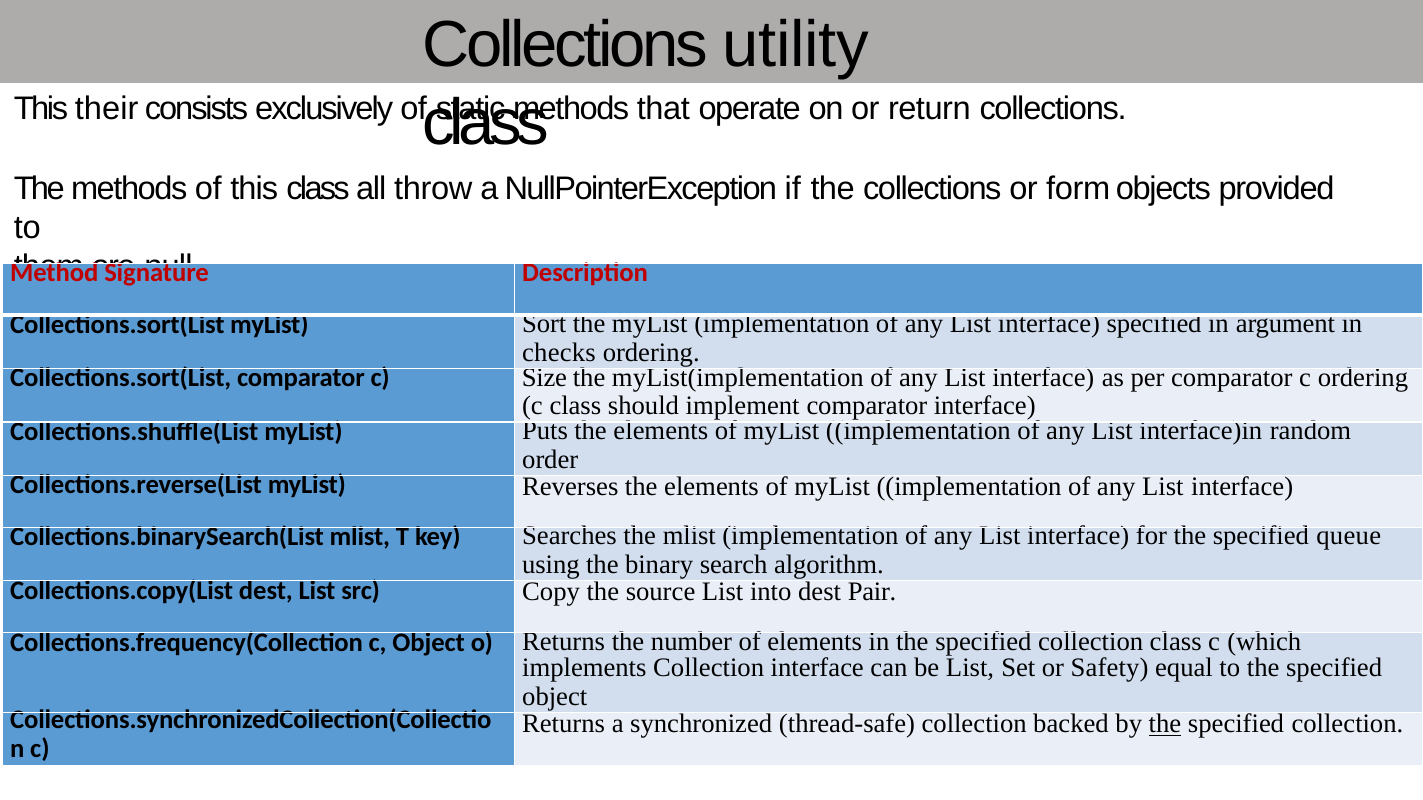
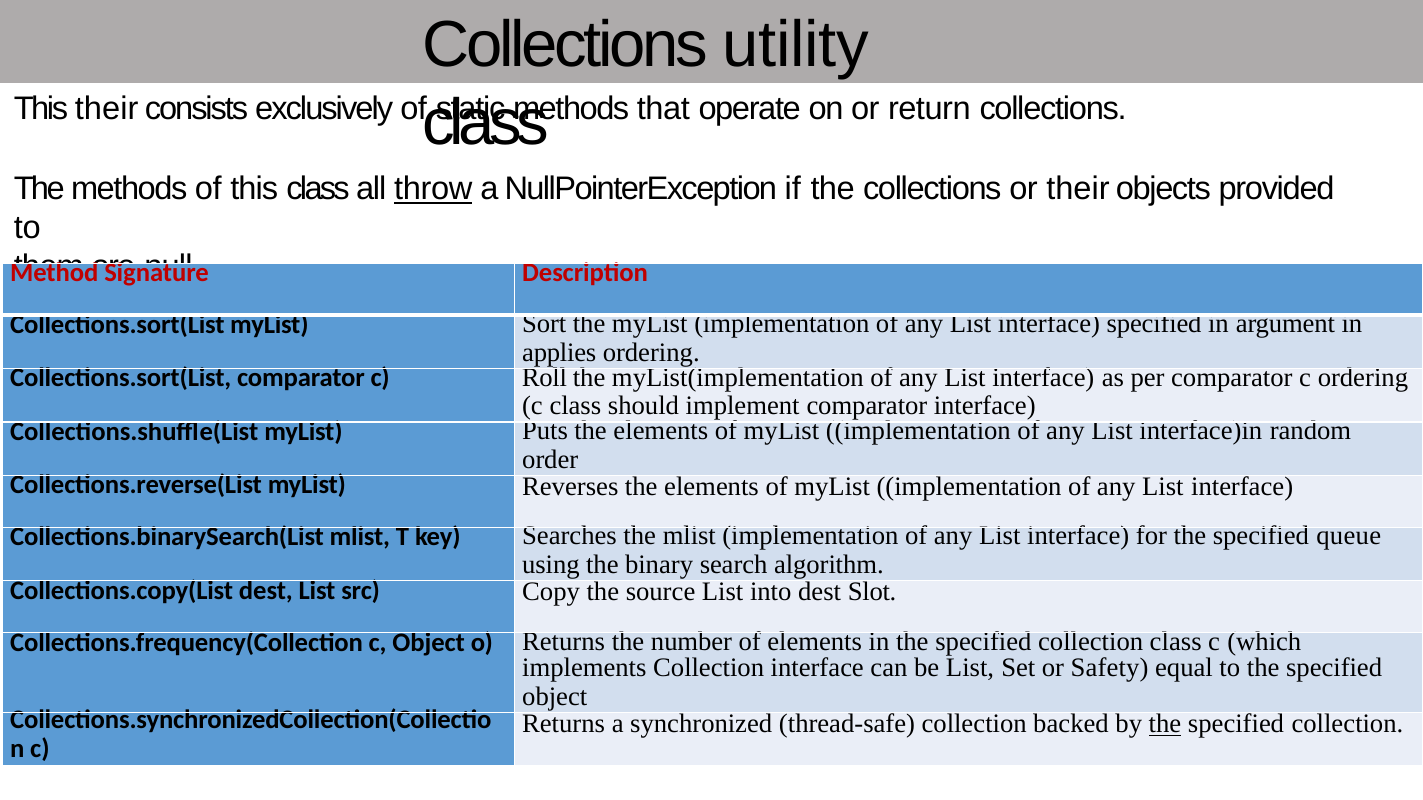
throw underline: none -> present
or form: form -> their
checks: checks -> applies
Size: Size -> Roll
Pair: Pair -> Slot
